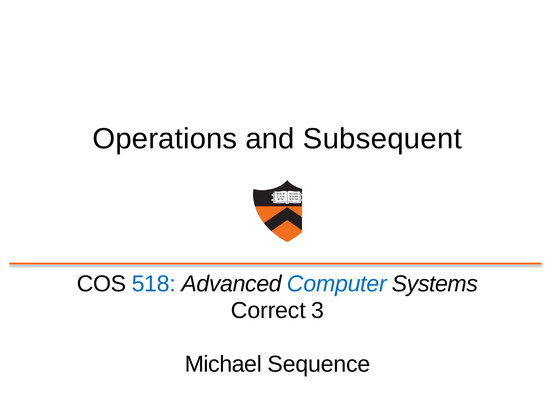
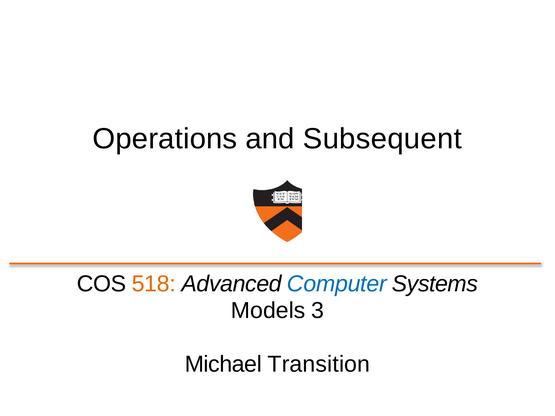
518 colour: blue -> orange
Correct: Correct -> Models
Sequence: Sequence -> Transition
